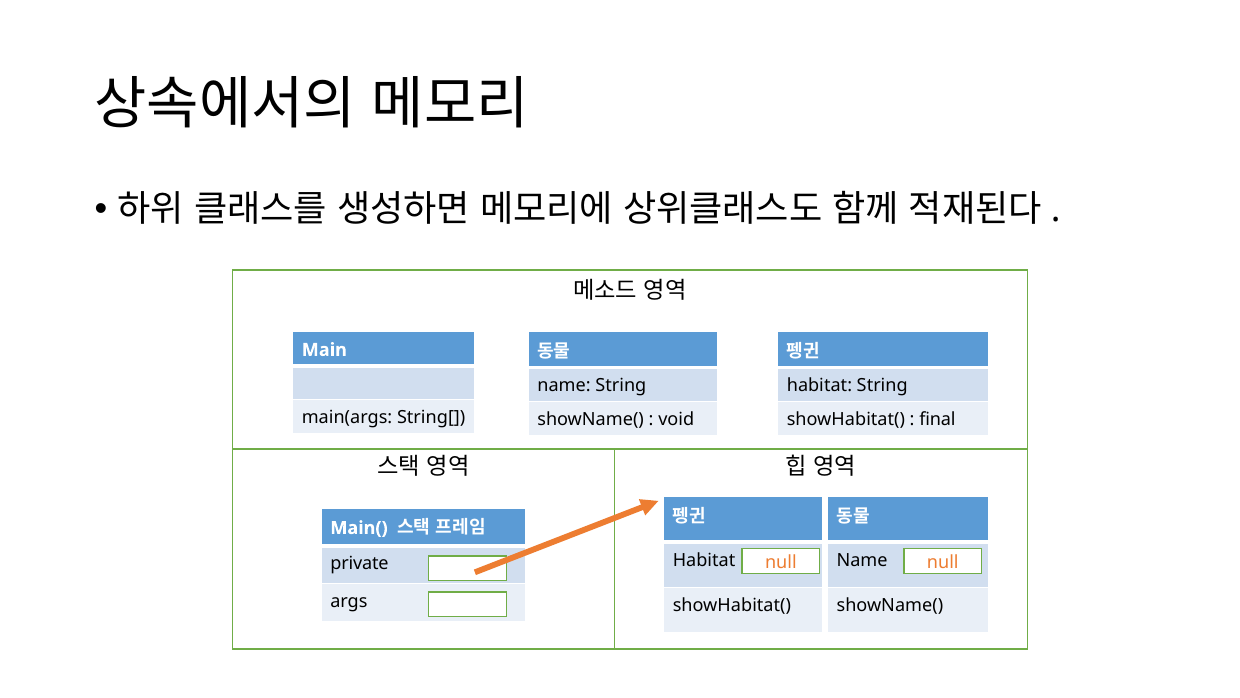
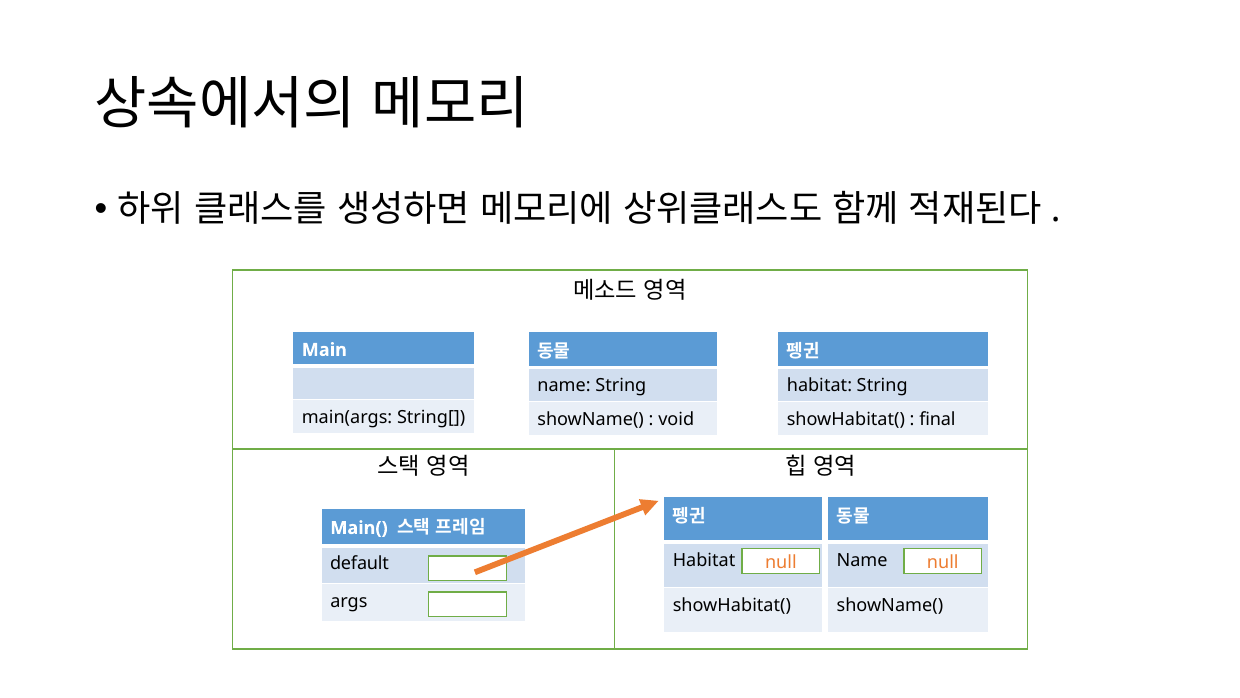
private: private -> default
